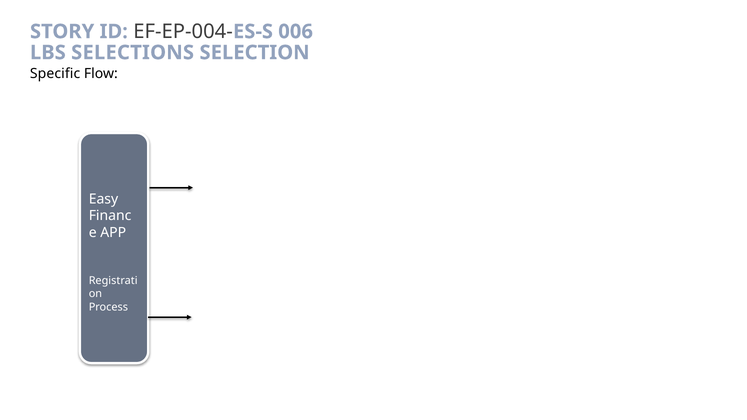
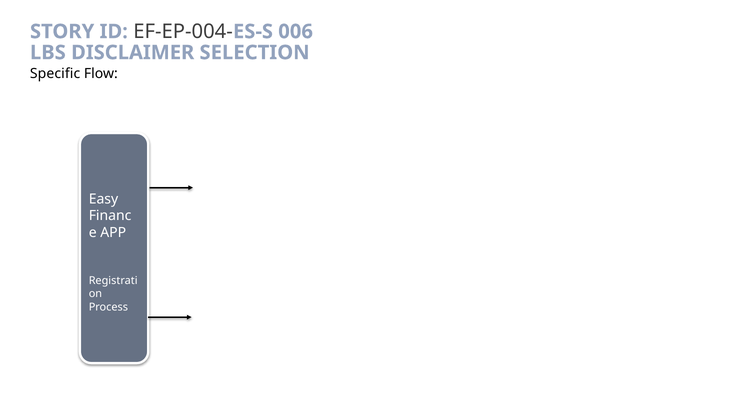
SELECTIONS: SELECTIONS -> DISCLAIMER
